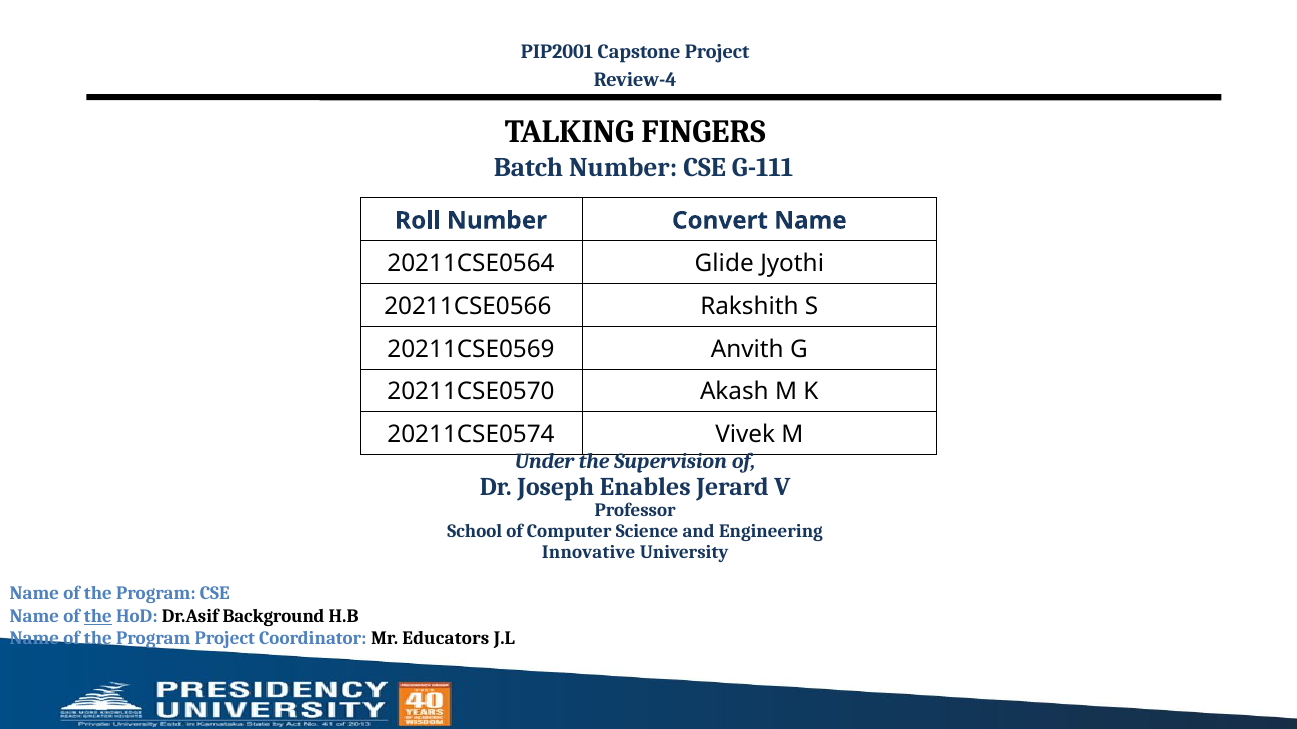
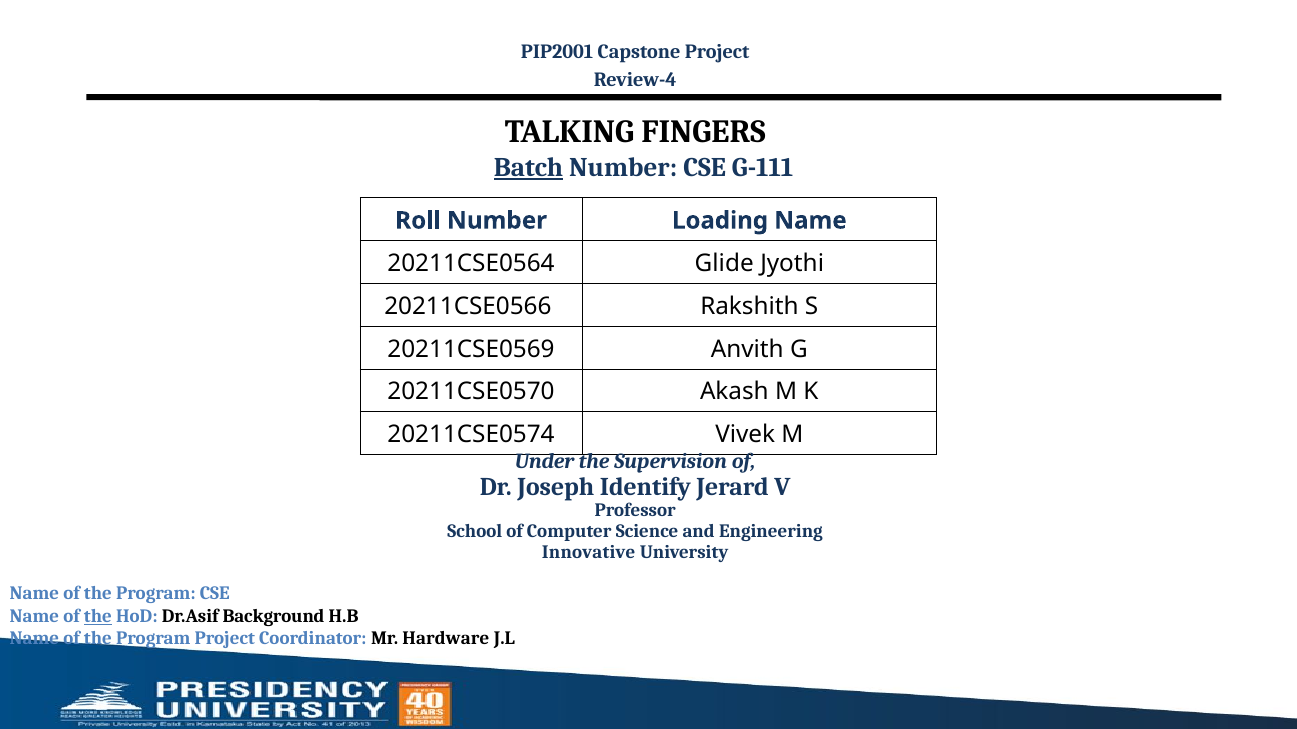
Batch underline: none -> present
Convert: Convert -> Loading
Enables: Enables -> Identify
Educators: Educators -> Hardware
